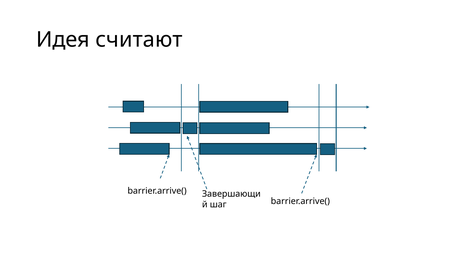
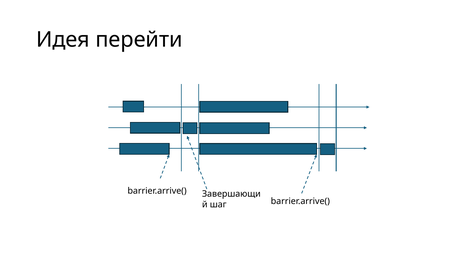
считают: считают -> перейти
